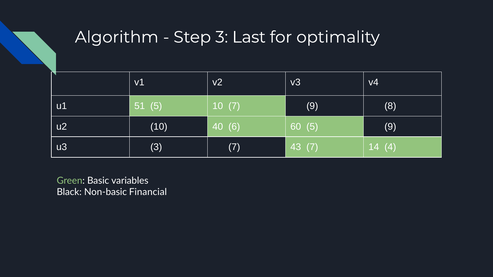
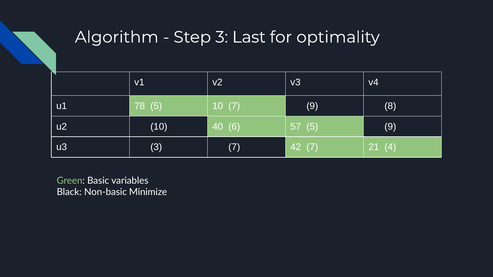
51: 51 -> 78
60: 60 -> 57
43: 43 -> 42
14: 14 -> 21
Financial: Financial -> Minimize
